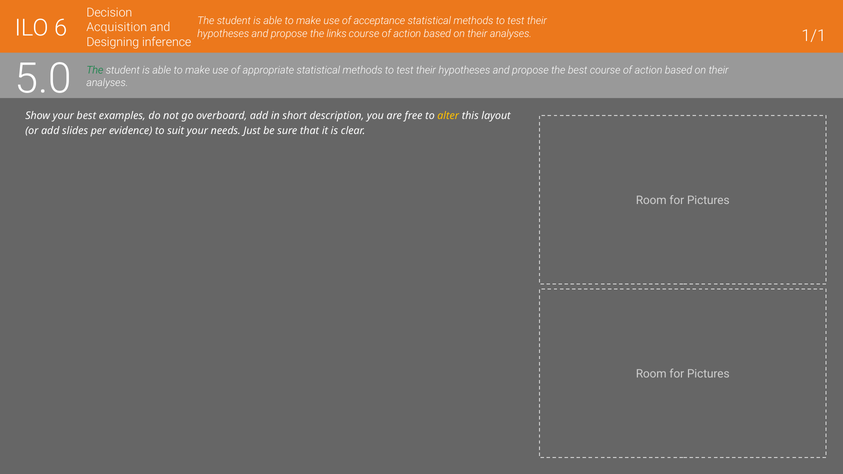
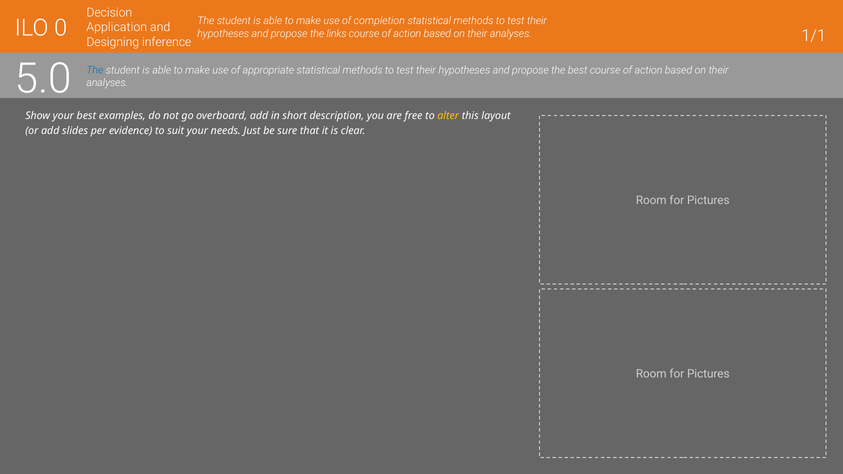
acceptance: acceptance -> completion
6: 6 -> 0
Acquisition: Acquisition -> Application
The at (95, 70) colour: green -> blue
